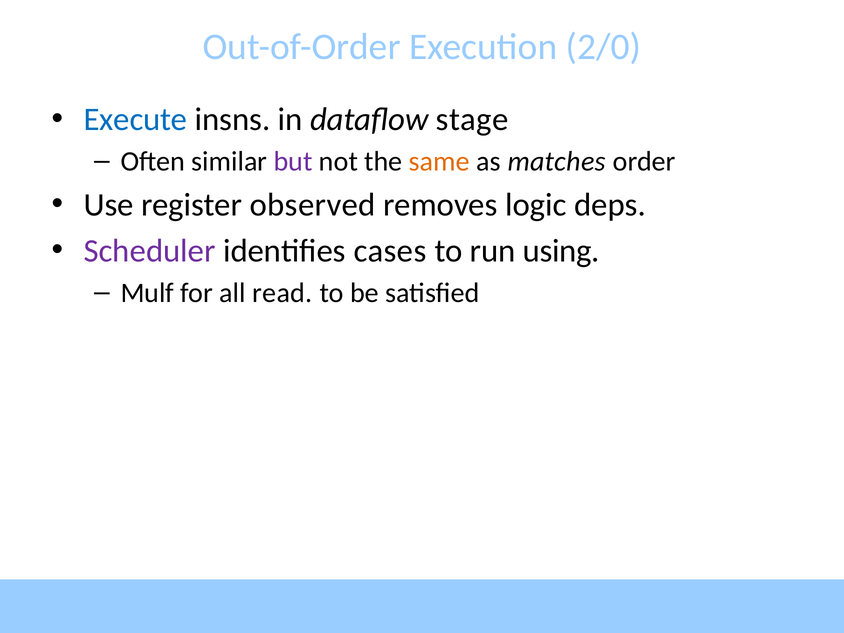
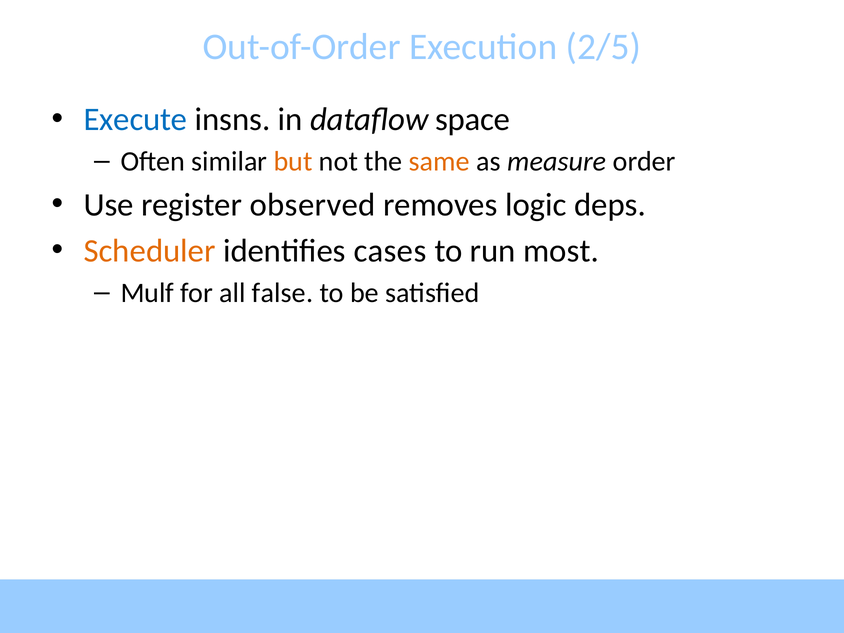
2/0: 2/0 -> 2/5
stage: stage -> space
but colour: purple -> orange
matches: matches -> measure
Scheduler colour: purple -> orange
using: using -> most
read: read -> false
